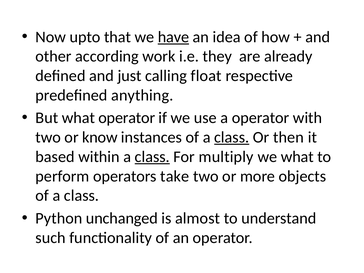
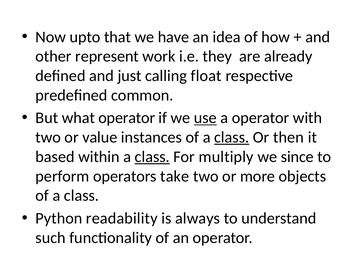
have underline: present -> none
according: according -> represent
anything: anything -> common
use underline: none -> present
know: know -> value
we what: what -> since
unchanged: unchanged -> readability
almost: almost -> always
